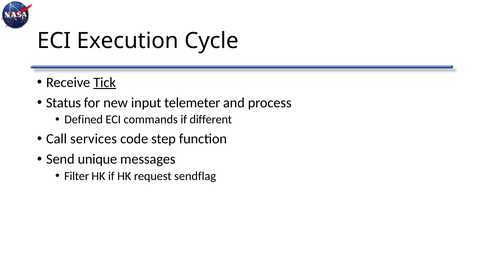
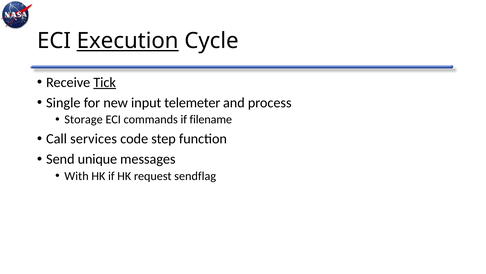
Execution underline: none -> present
Status: Status -> Single
Defined: Defined -> Storage
different: different -> filename
Filter: Filter -> With
